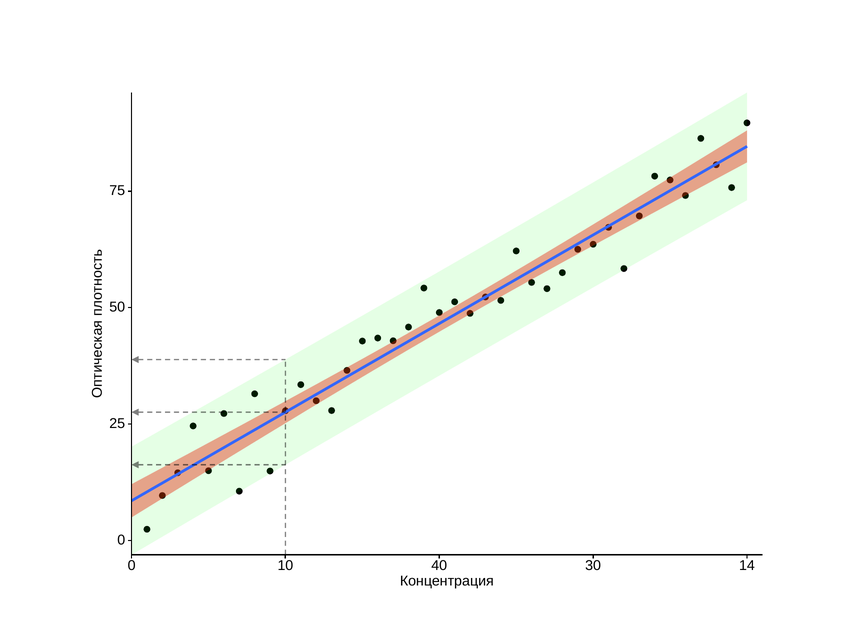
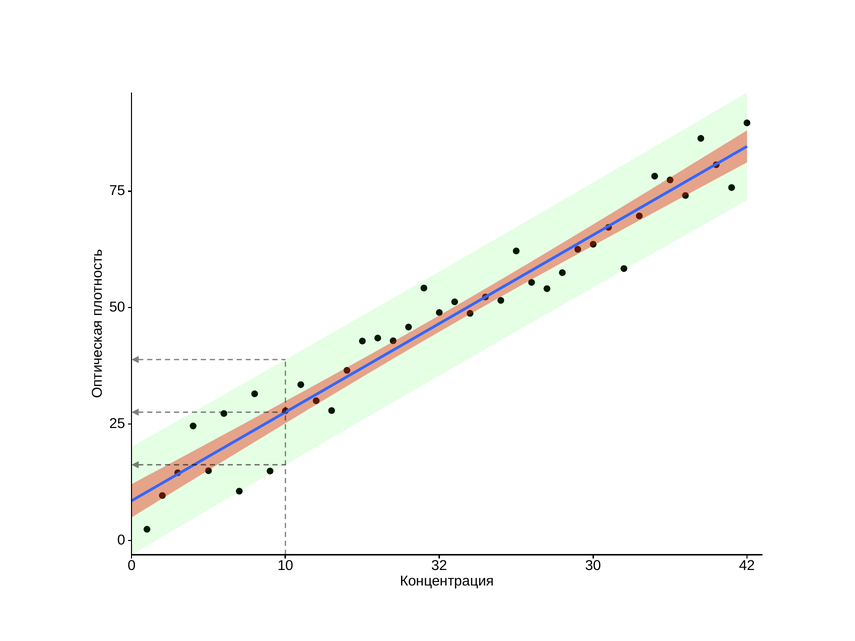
40: 40 -> 32
14: 14 -> 42
